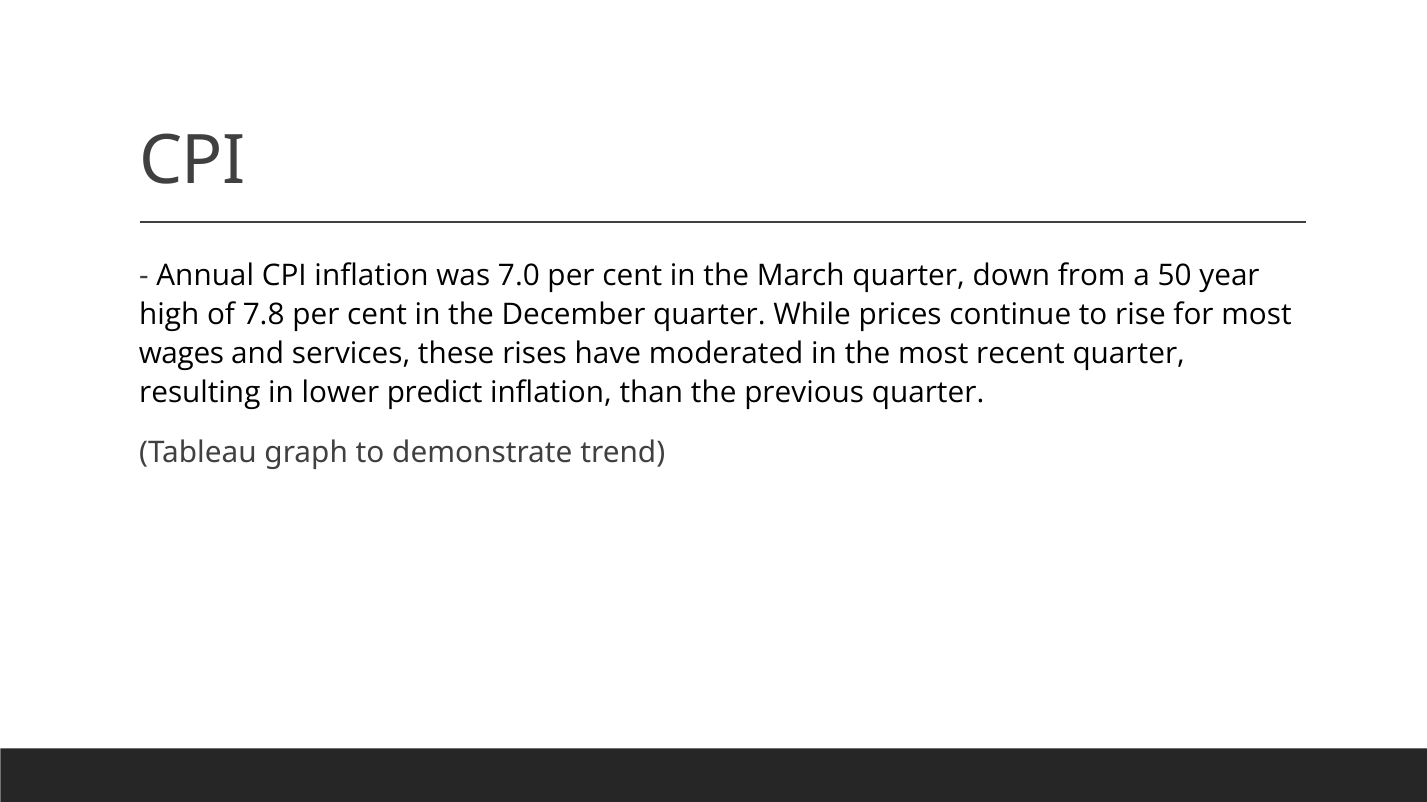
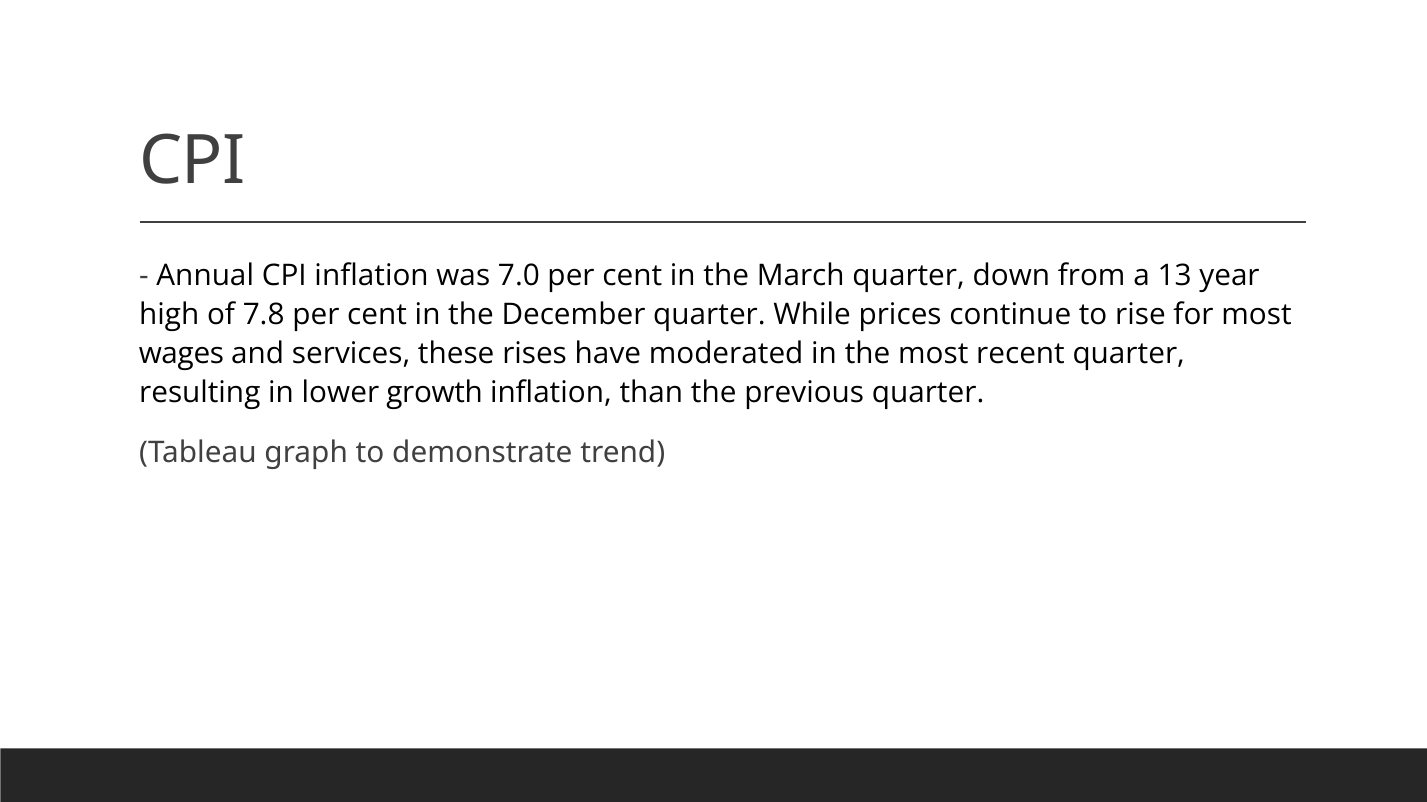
50: 50 -> 13
predict: predict -> growth
